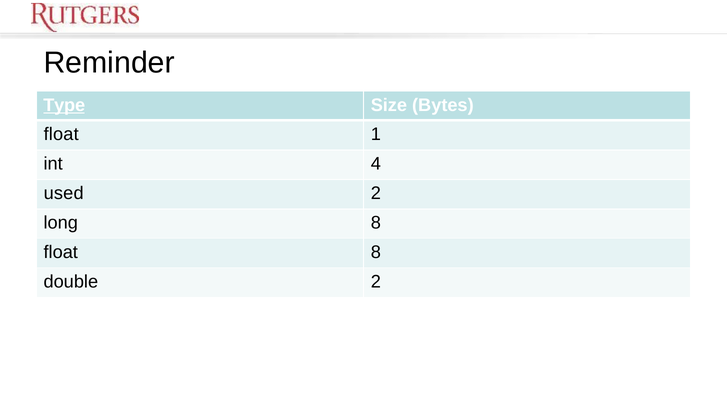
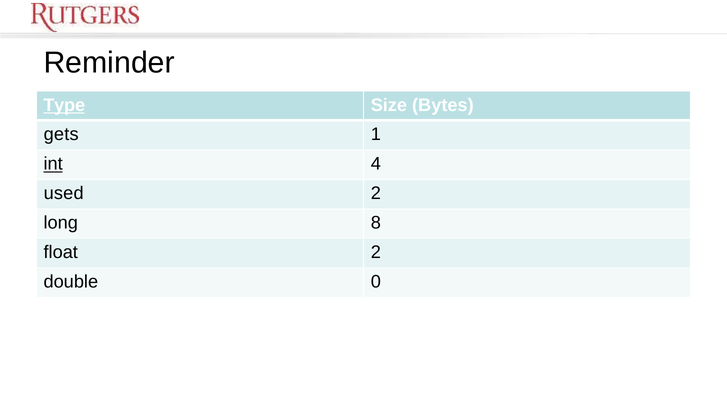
float at (61, 134): float -> gets
int underline: none -> present
float 8: 8 -> 2
double 2: 2 -> 0
